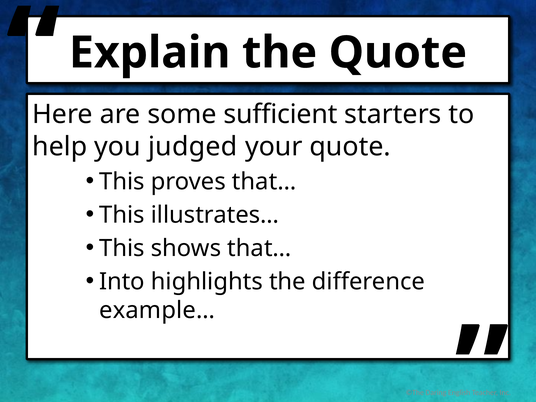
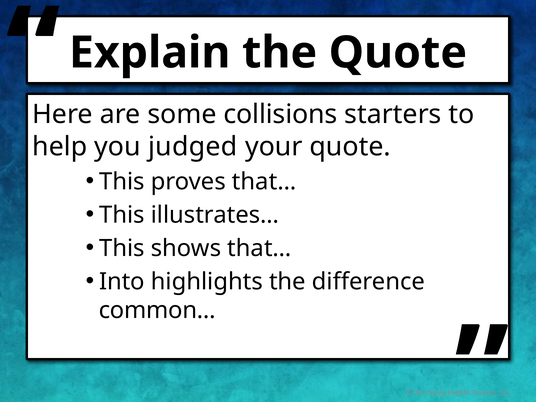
sufficient: sufficient -> collisions
example…: example… -> common…
